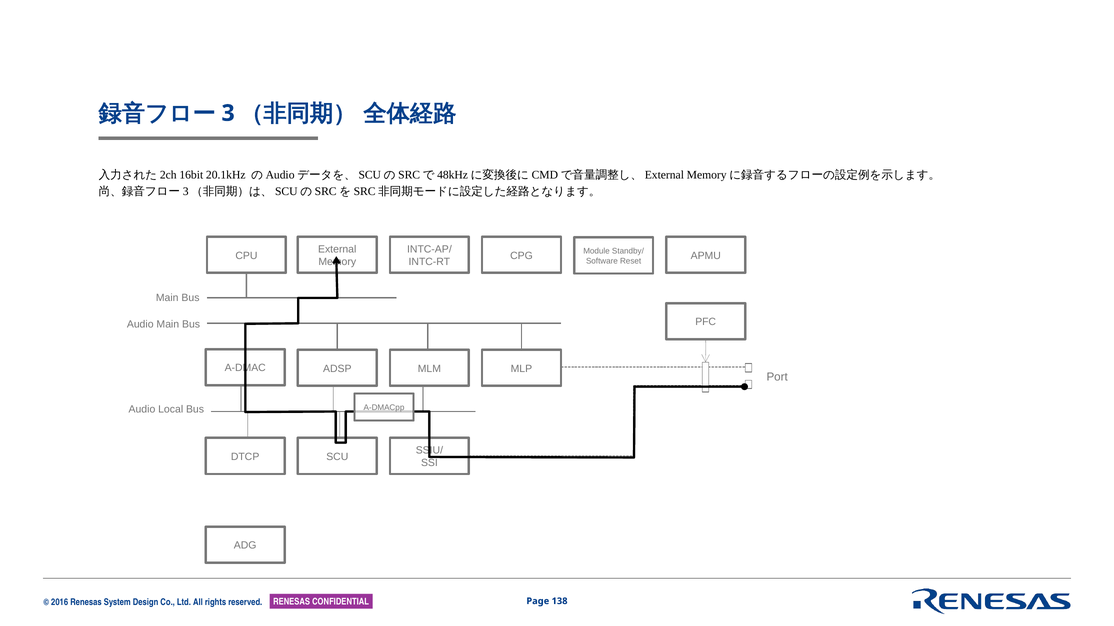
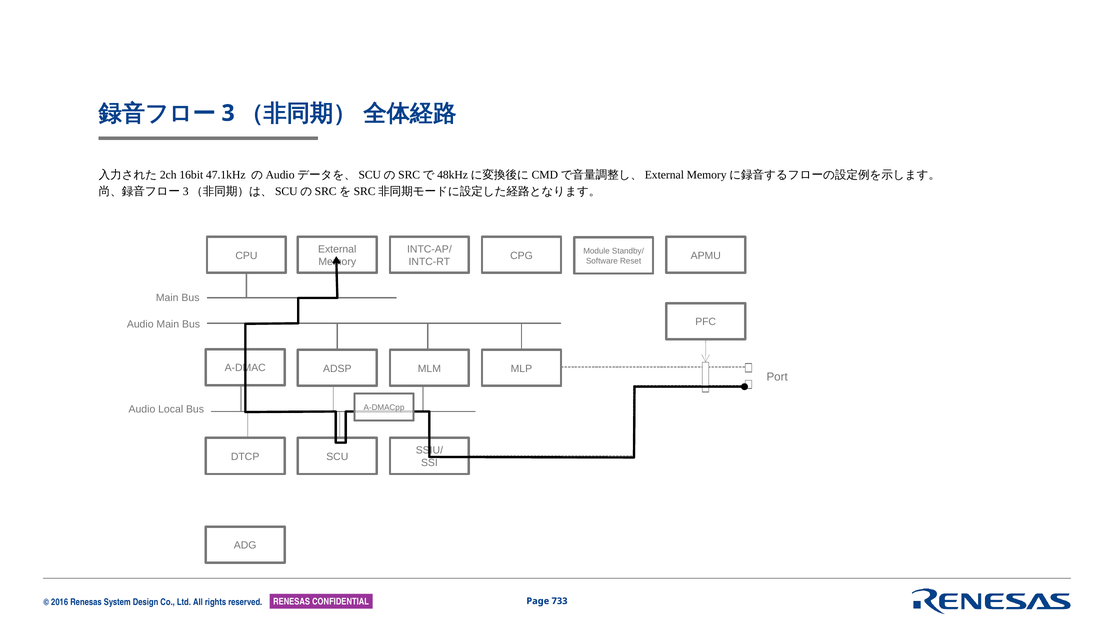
20.1kHz: 20.1kHz -> 47.1kHz
138: 138 -> 733
